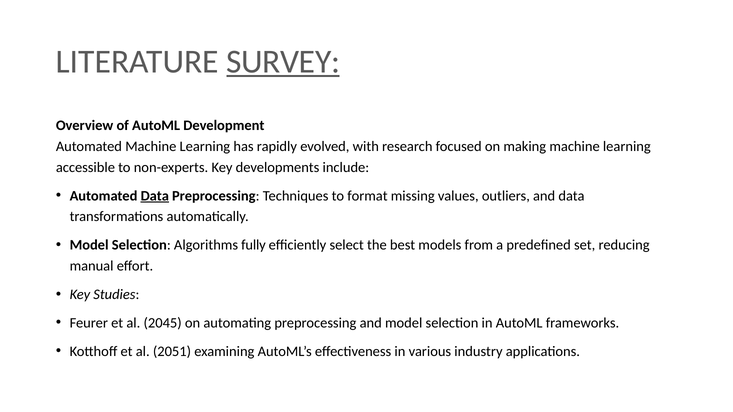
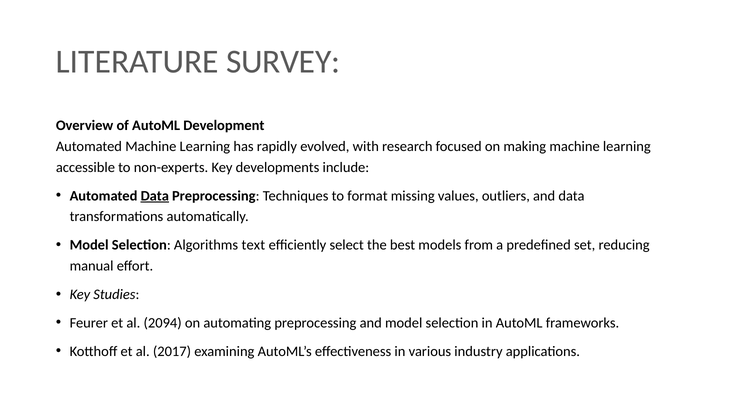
SURVEY underline: present -> none
fully: fully -> text
2045: 2045 -> 2094
2051: 2051 -> 2017
